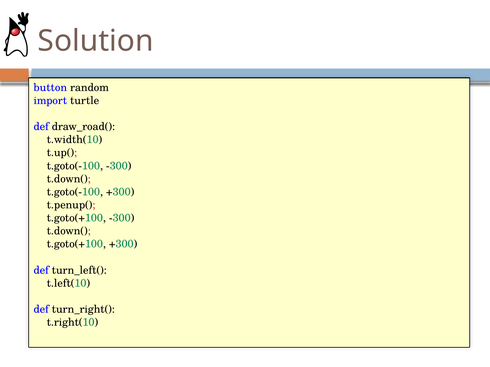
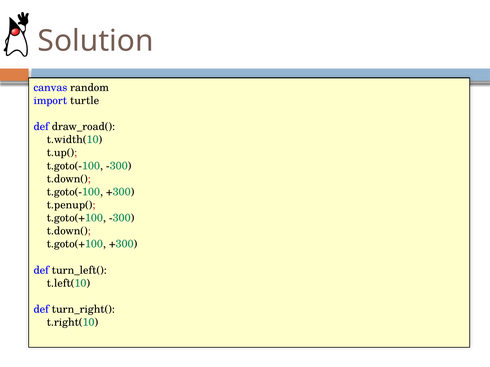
button: button -> canvas
